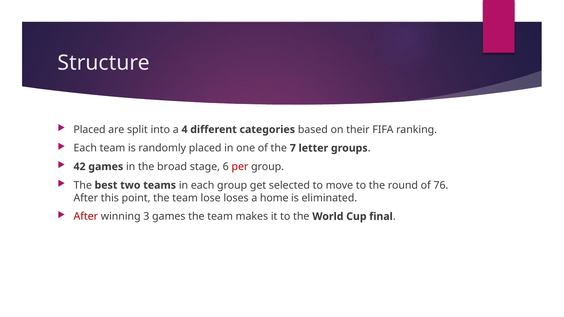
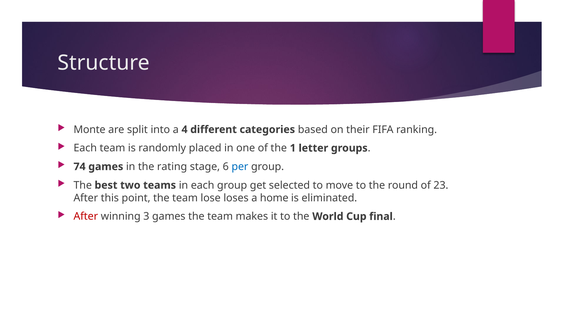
Placed at (90, 130): Placed -> Monte
7: 7 -> 1
42: 42 -> 74
broad: broad -> rating
per colour: red -> blue
76: 76 -> 23
